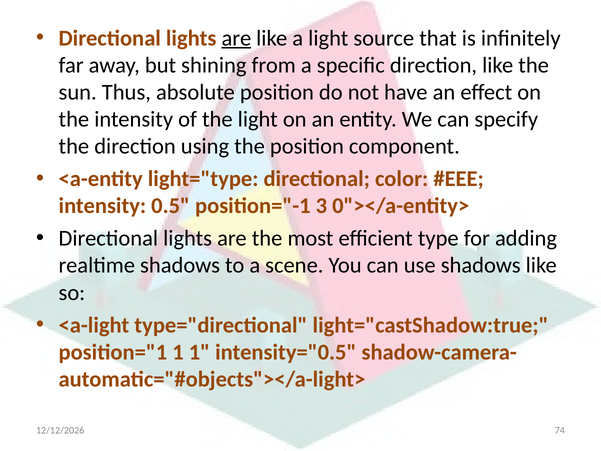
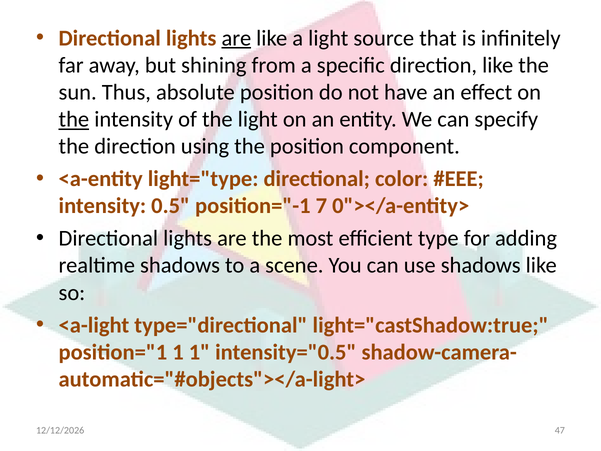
the at (74, 119) underline: none -> present
3: 3 -> 7
74: 74 -> 47
